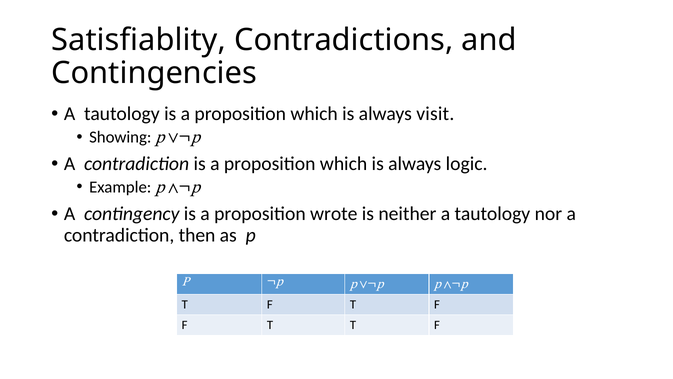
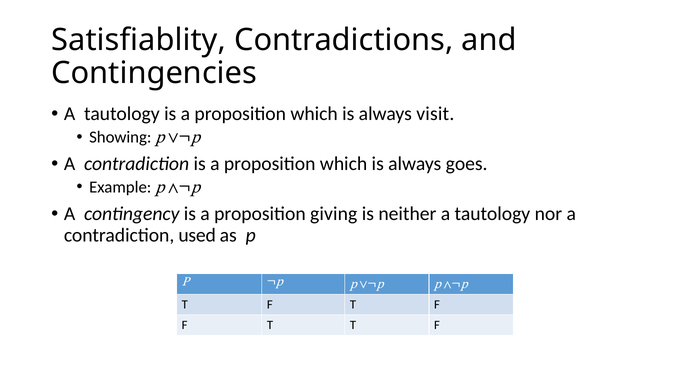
logic: logic -> goes
wrote: wrote -> giving
then: then -> used
